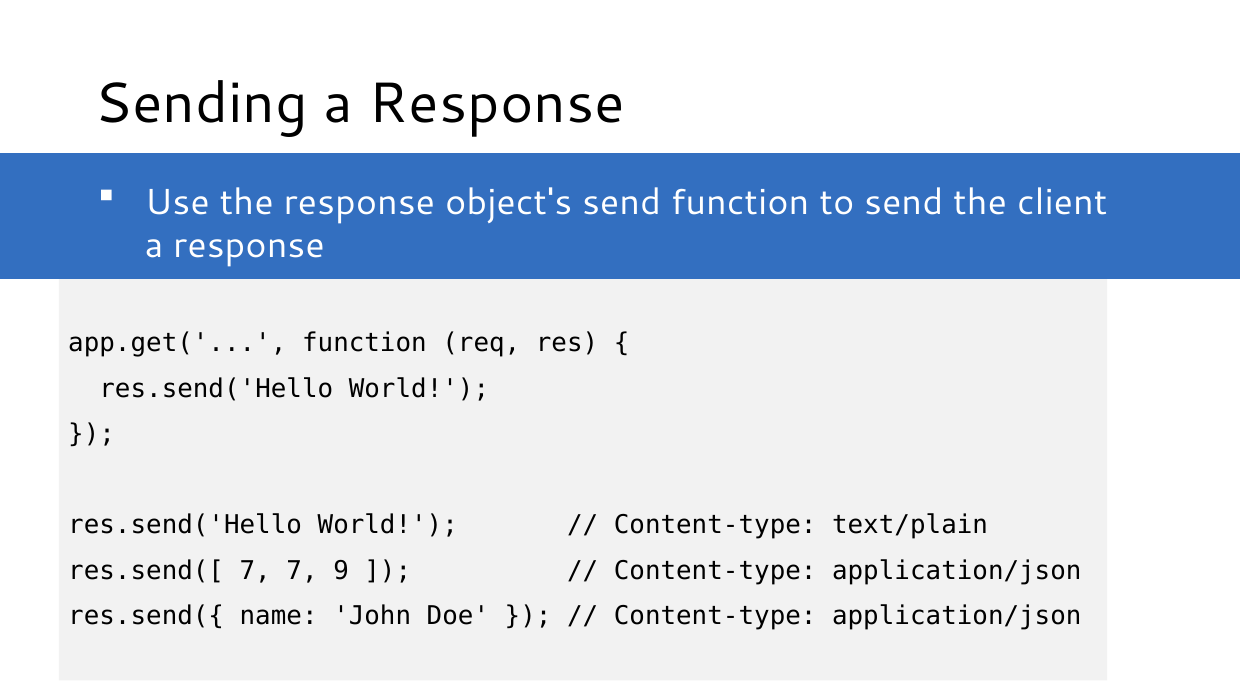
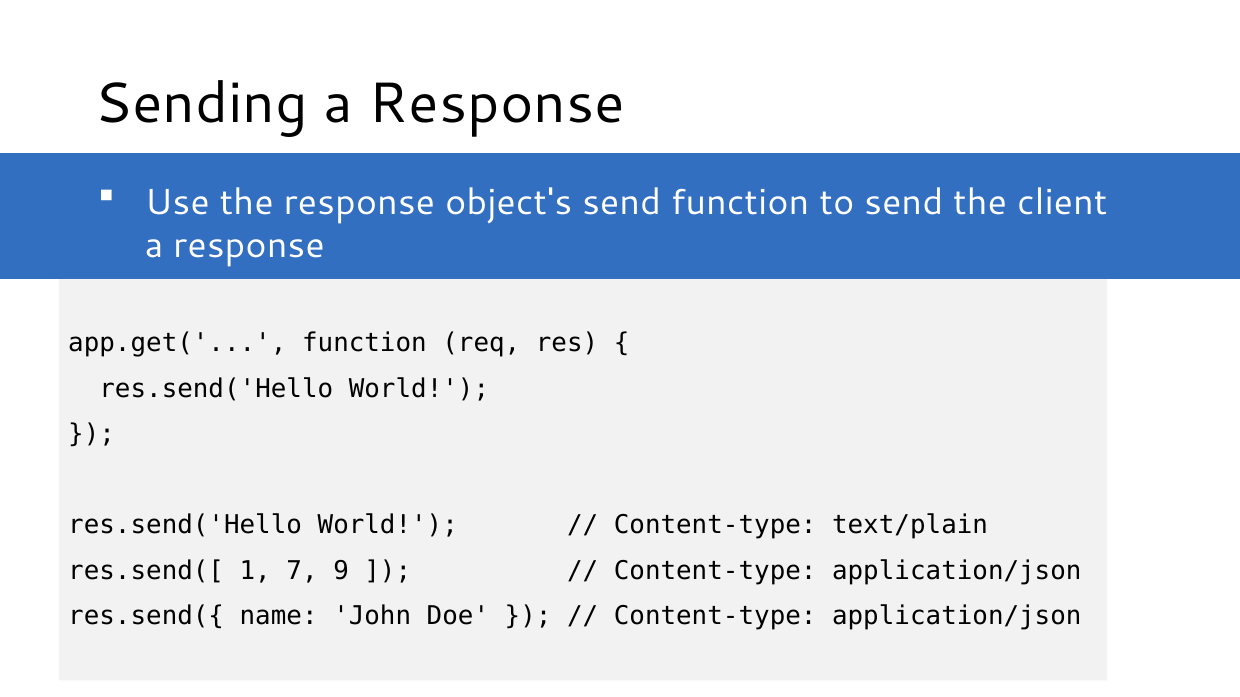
res.send([ 7: 7 -> 1
